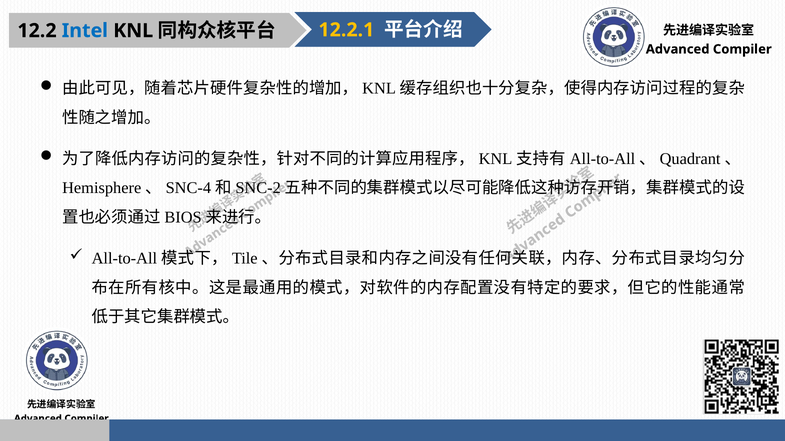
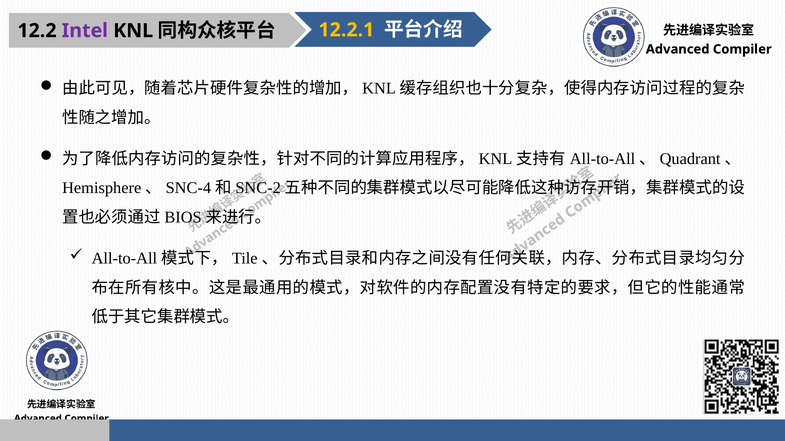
Intel colour: blue -> purple
